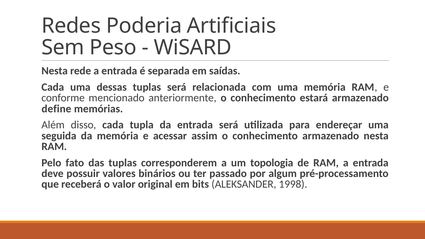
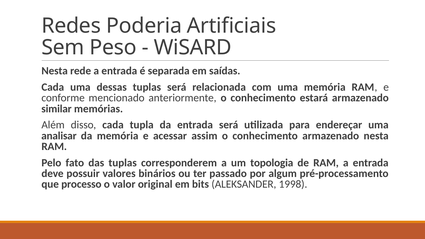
define: define -> similar
seguida: seguida -> analisar
receberá: receberá -> processo
